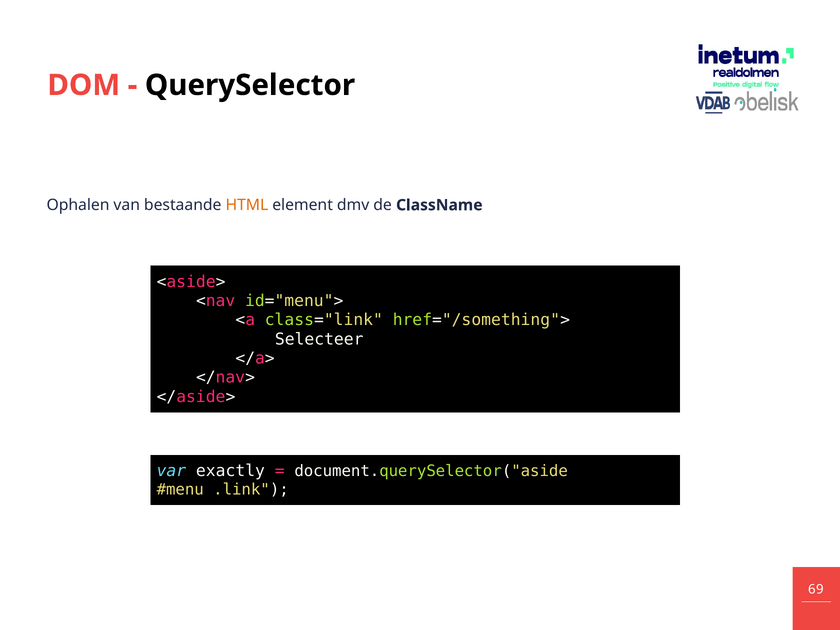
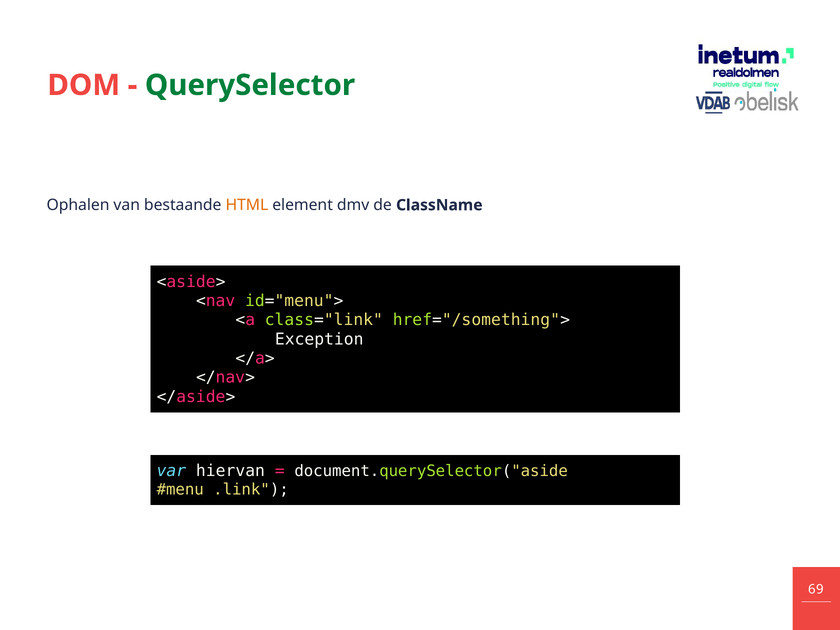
QuerySelector colour: black -> green
Selecteer: Selecteer -> Exception
exactly: exactly -> hiervan
